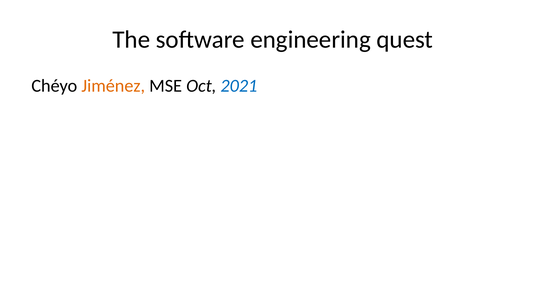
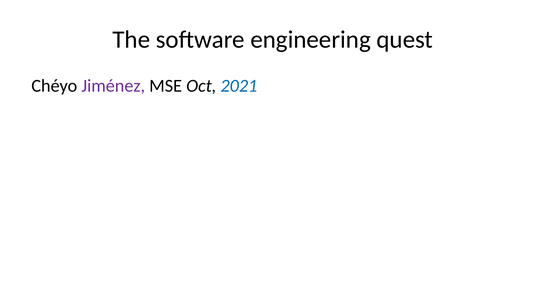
Jiménez colour: orange -> purple
